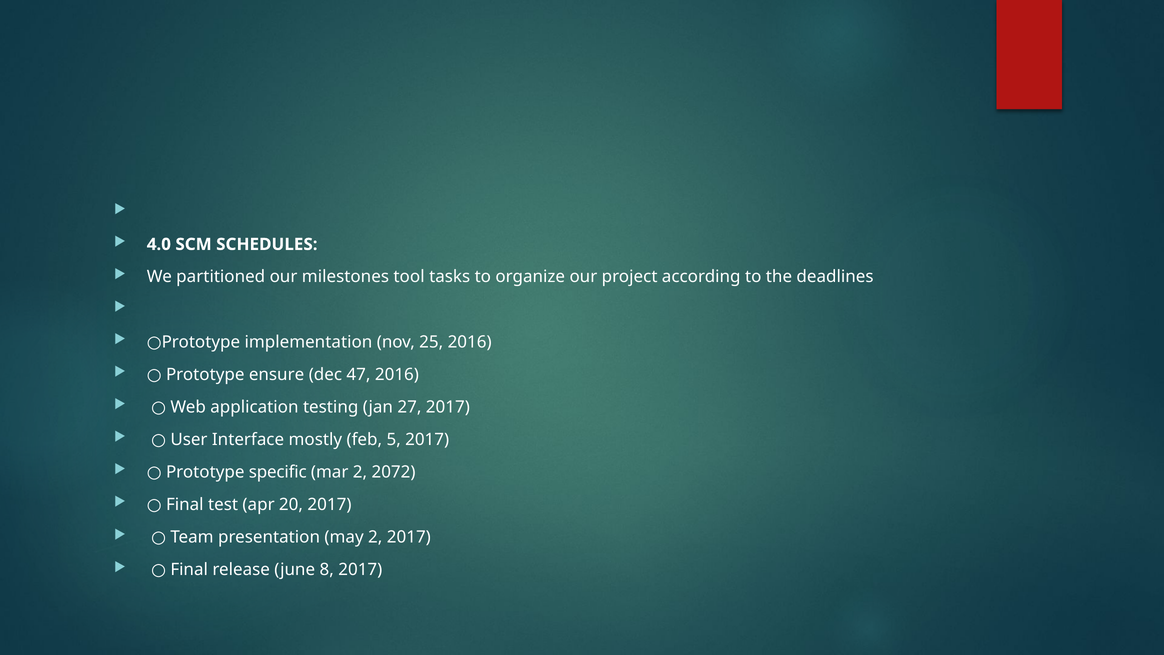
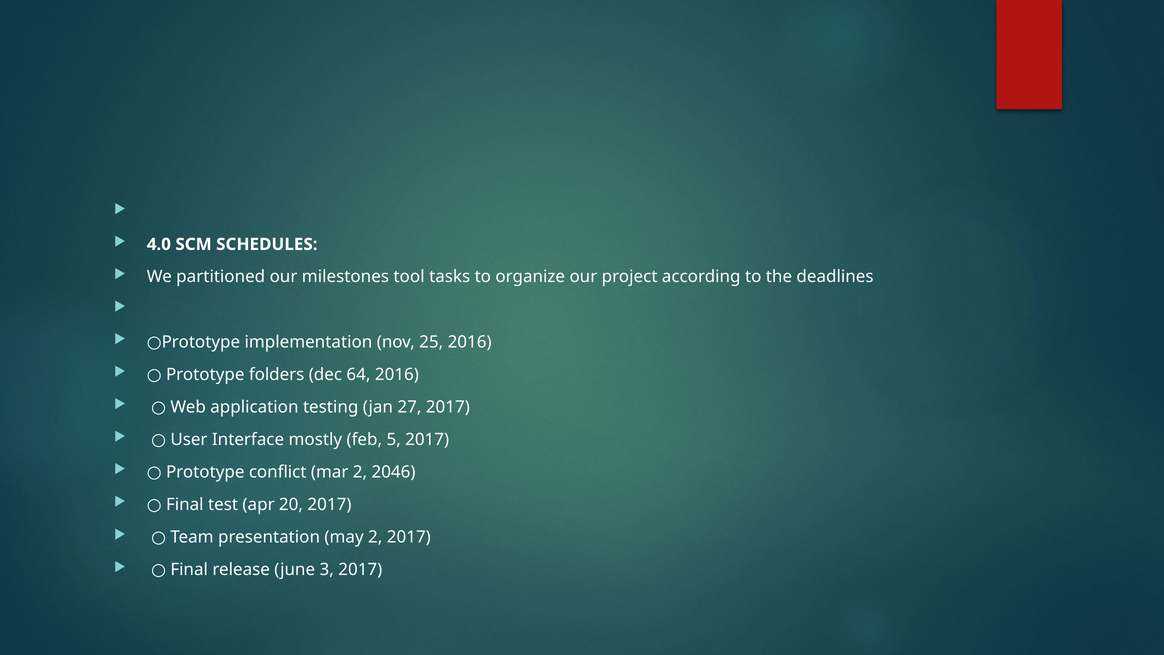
ensure: ensure -> folders
47: 47 -> 64
specific: specific -> conflict
2072: 2072 -> 2046
8: 8 -> 3
